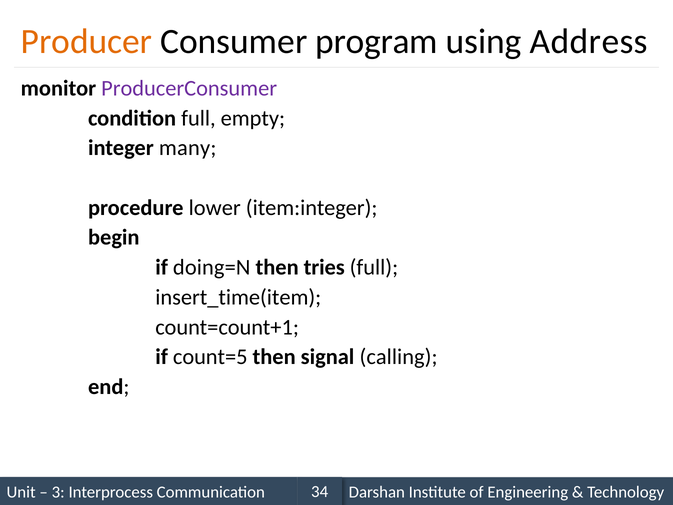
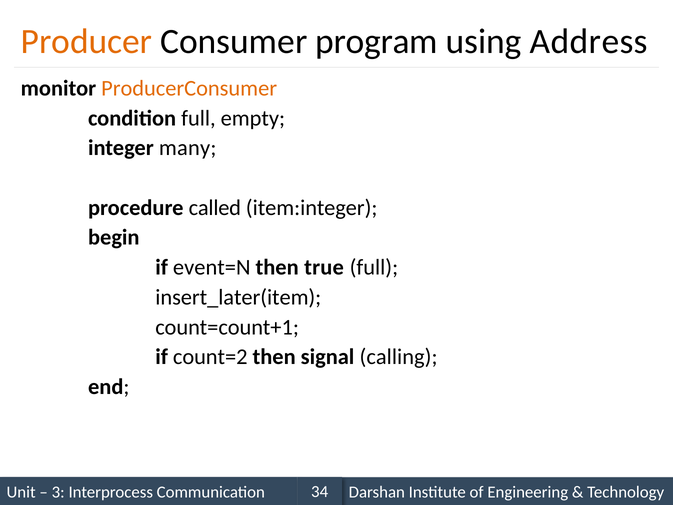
ProducerConsumer colour: purple -> orange
lower: lower -> called
doing=N: doing=N -> event=N
tries: tries -> true
insert_time(item: insert_time(item -> insert_later(item
count=5: count=5 -> count=2
